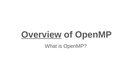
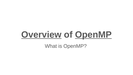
OpenMP at (93, 35) underline: none -> present
